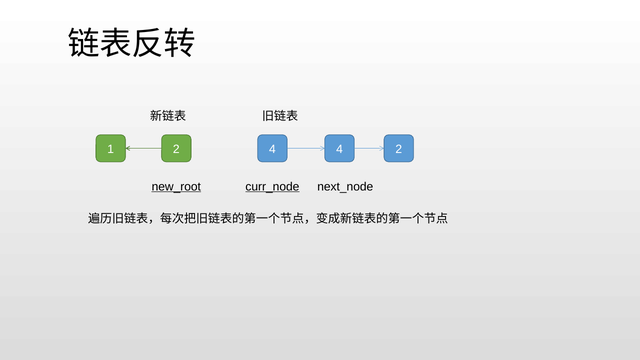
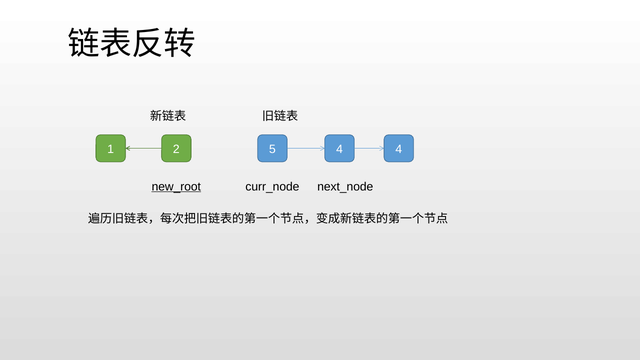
2 4: 4 -> 5
4 2: 2 -> 4
curr_node underline: present -> none
